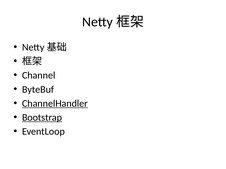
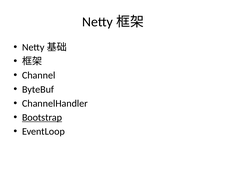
ChannelHandler underline: present -> none
